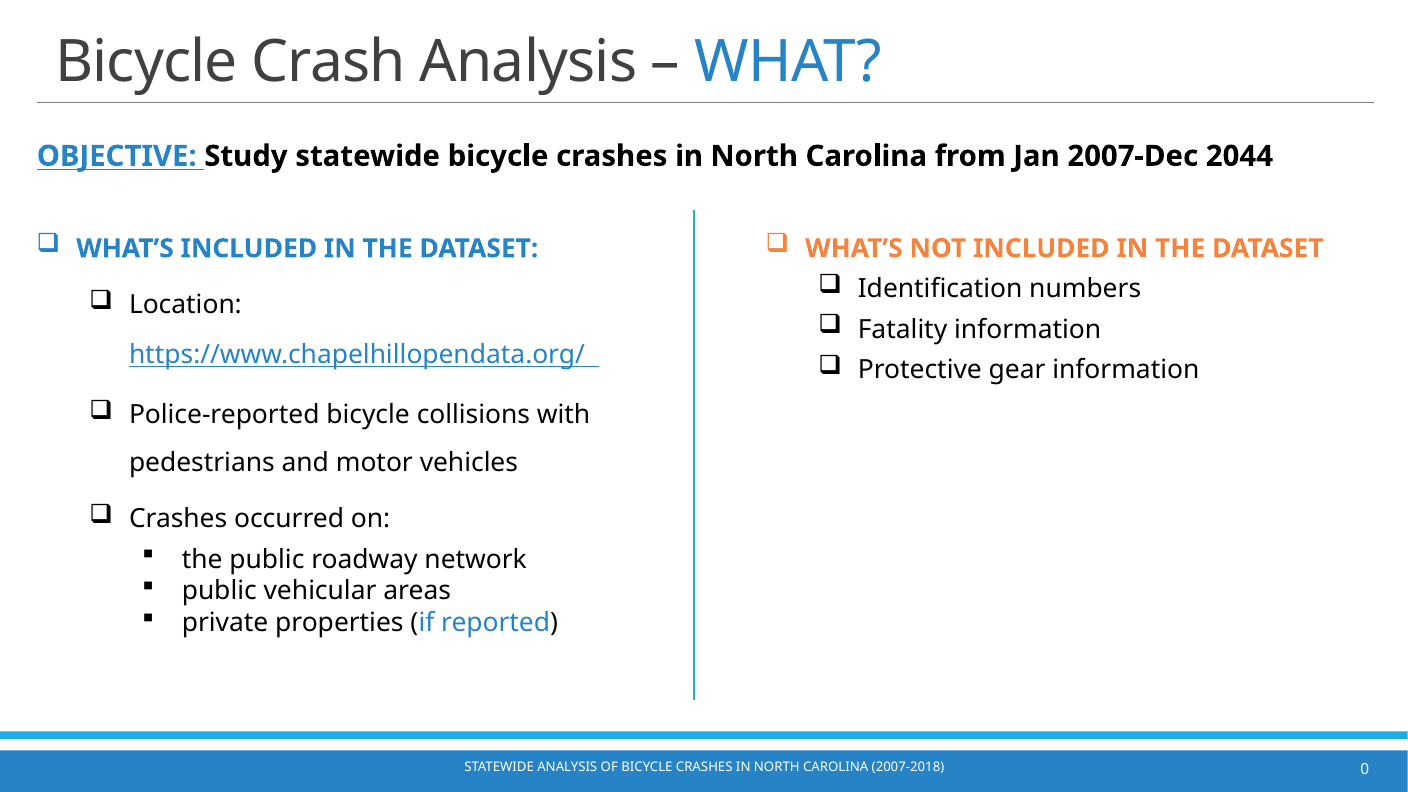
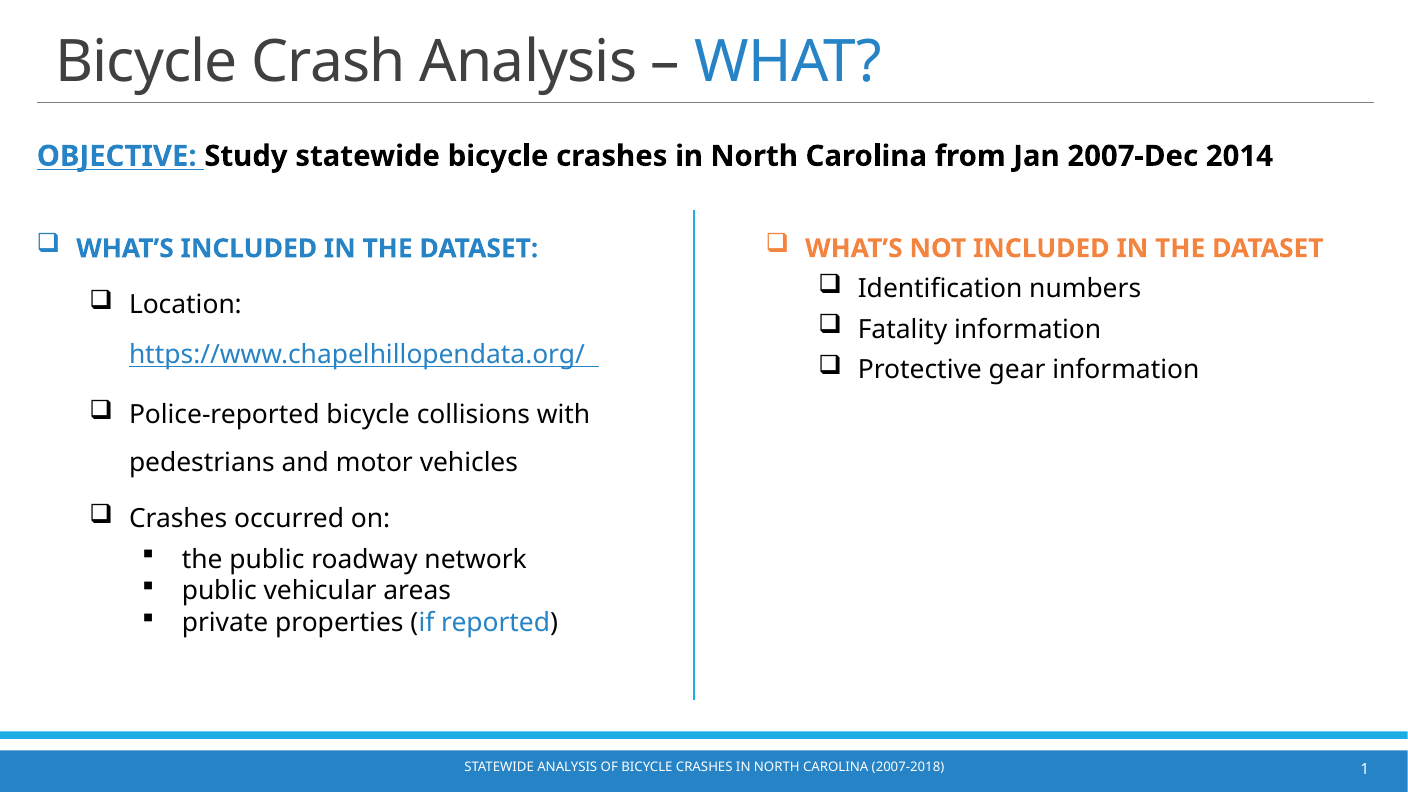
2044: 2044 -> 2014
0: 0 -> 1
